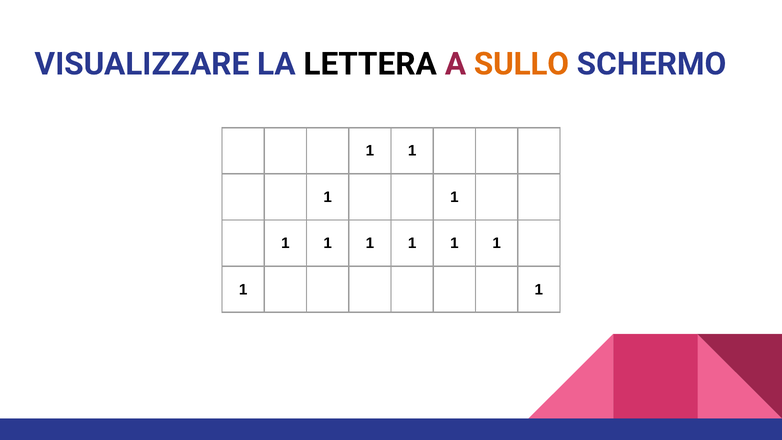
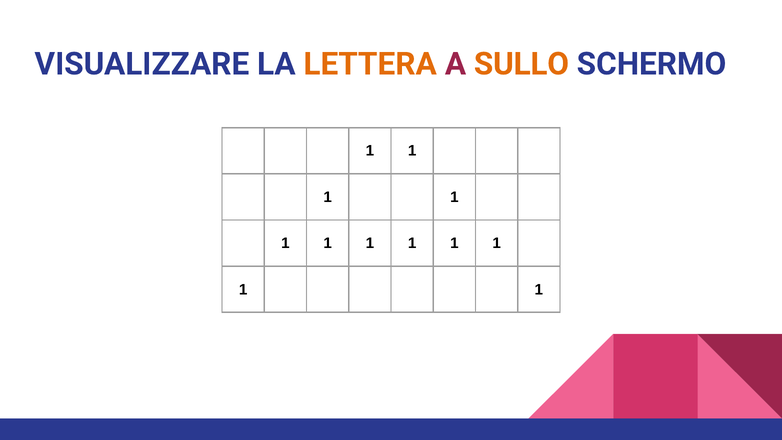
LETTERA colour: black -> orange
